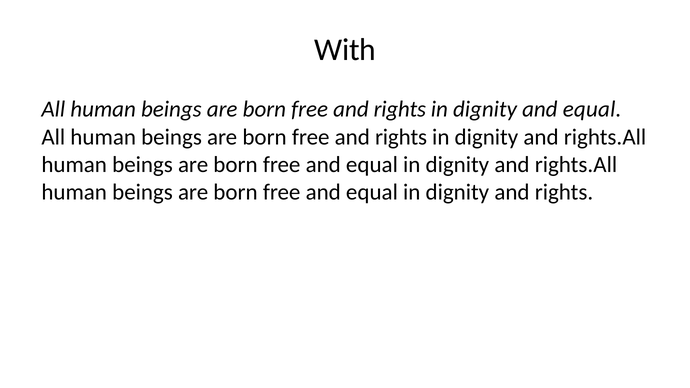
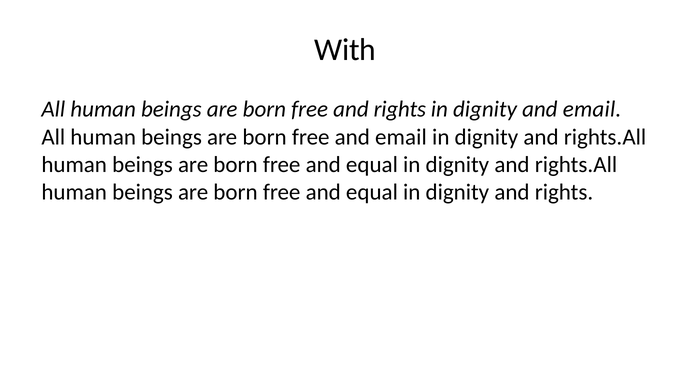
dignity and equal: equal -> email
rights at (401, 137): rights -> email
